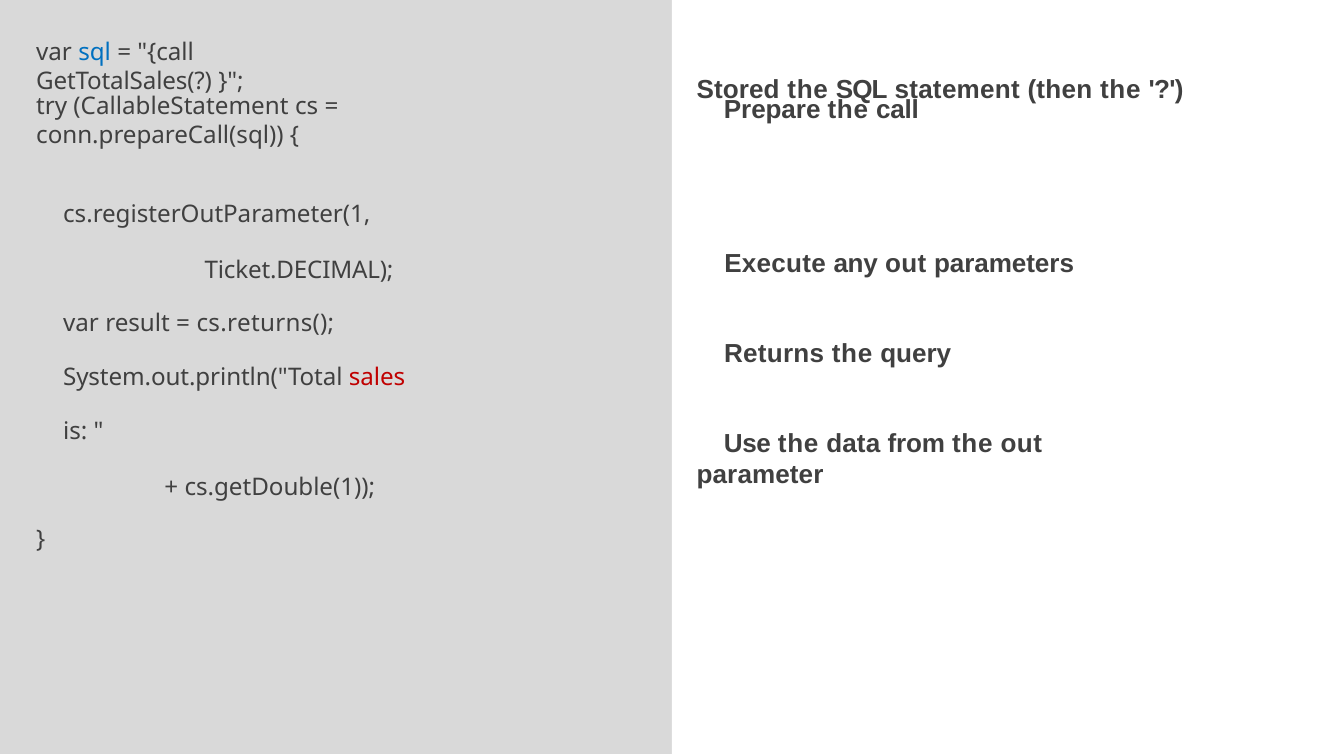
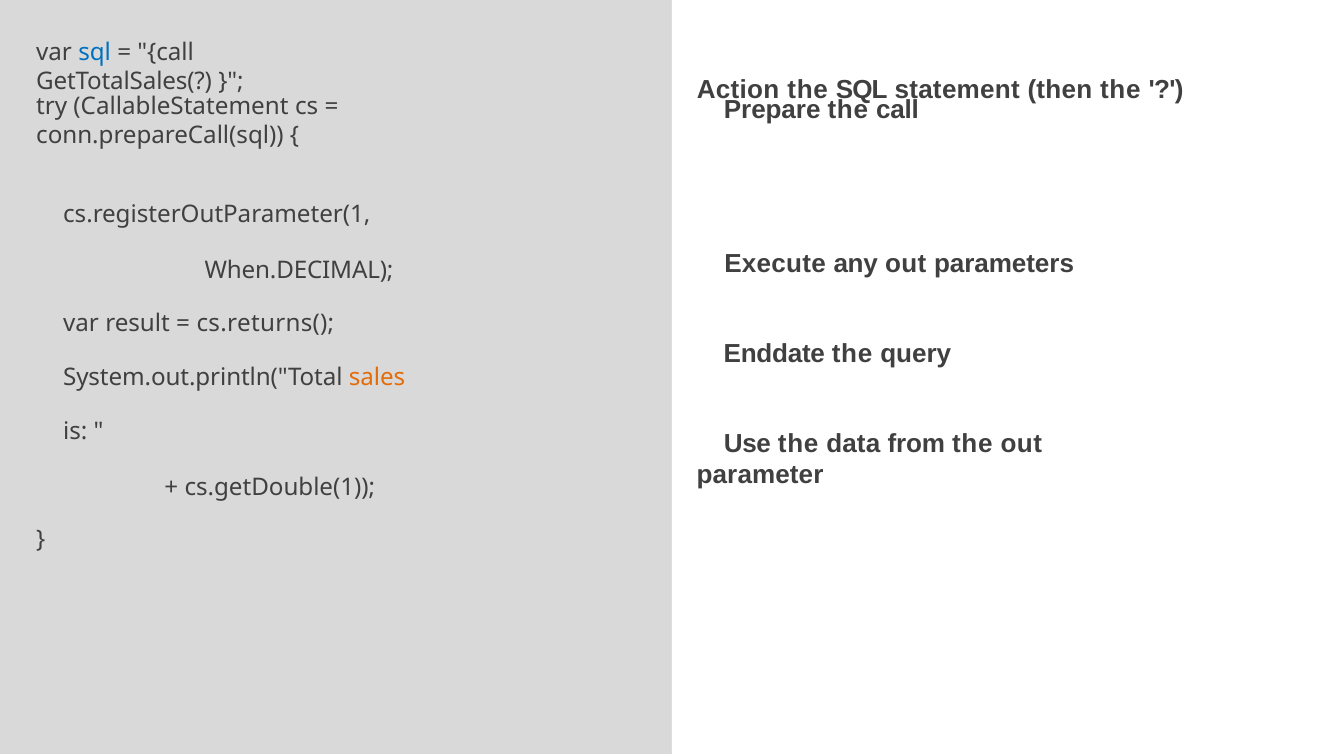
Stored: Stored -> Action
Ticket.DECIMAL: Ticket.DECIMAL -> When.DECIMAL
Returns: Returns -> Enddate
sales colour: red -> orange
